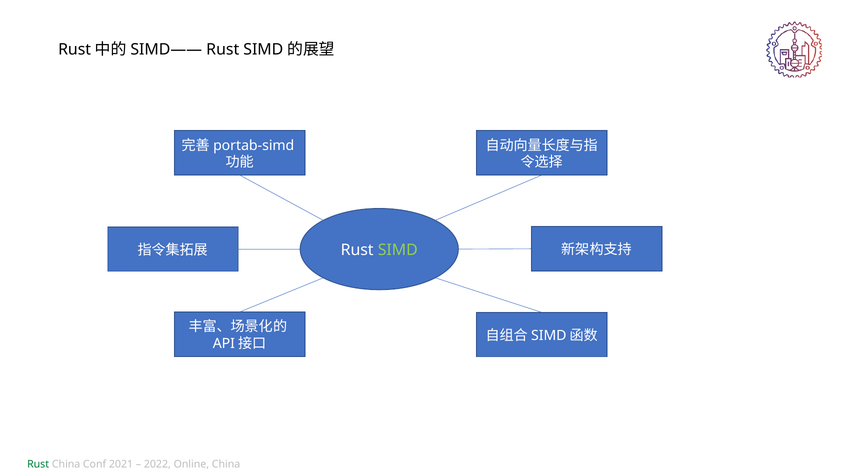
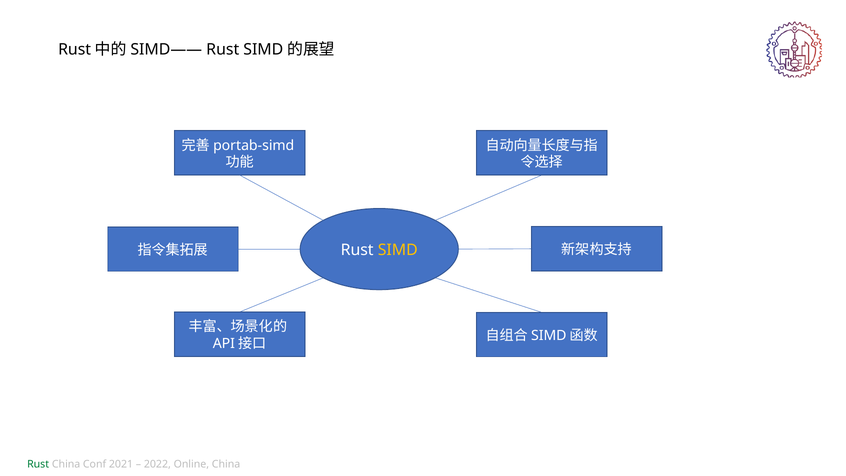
SIMD colour: light green -> yellow
